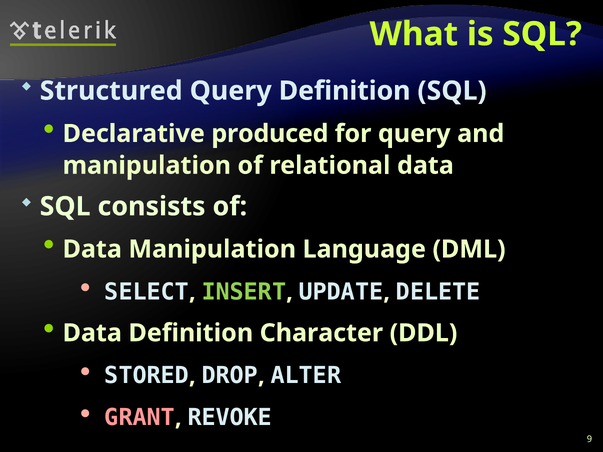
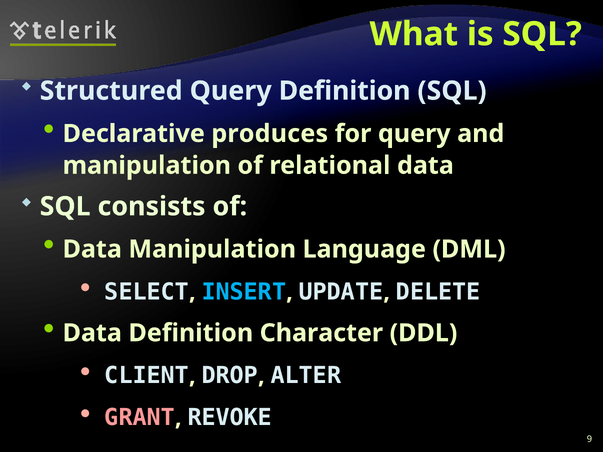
produced: produced -> produces
INSERT colour: light green -> light blue
STORED: STORED -> CLIENT
